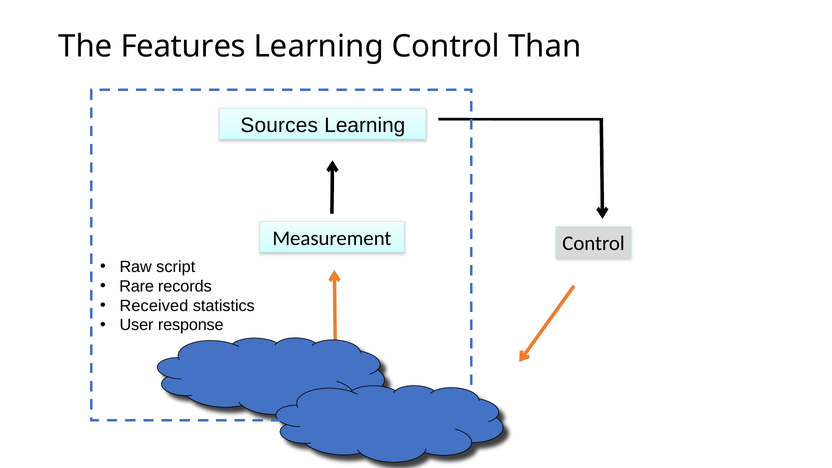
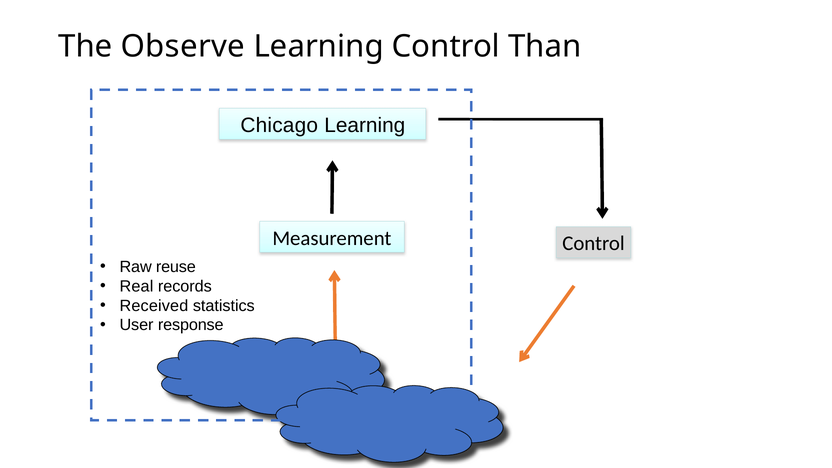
Features: Features -> Observe
Sources: Sources -> Chicago
script: script -> reuse
Rare: Rare -> Real
